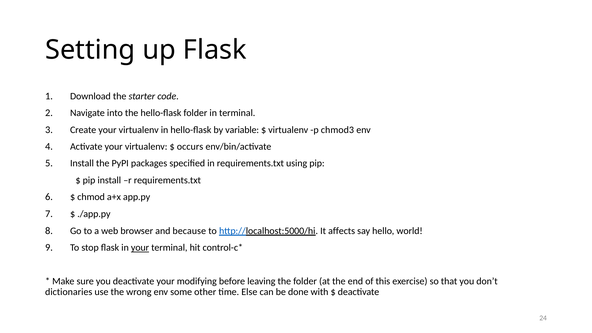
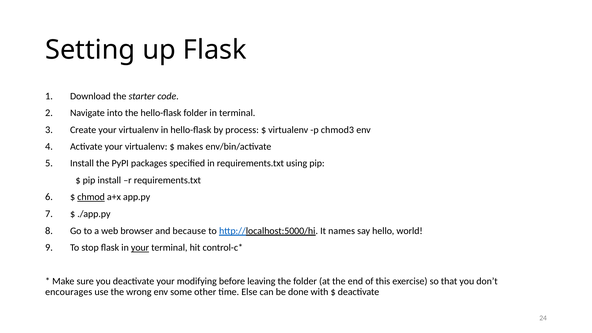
variable: variable -> process
occurs: occurs -> makes
chmod underline: none -> present
affects: affects -> names
dictionaries: dictionaries -> encourages
